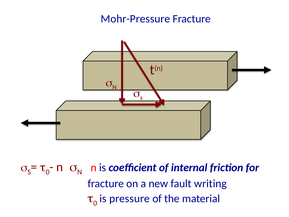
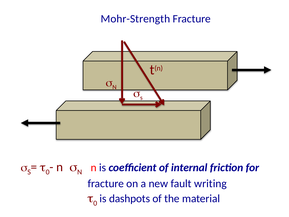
Mohr-Pressure: Mohr-Pressure -> Mohr-Strength
pressure: pressure -> dashpots
